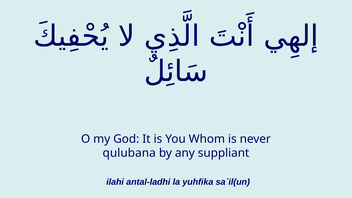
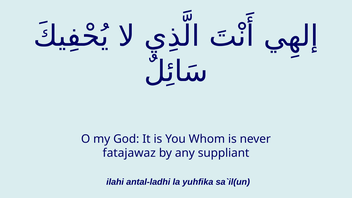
qulubana: qulubana -> fatajawaz
